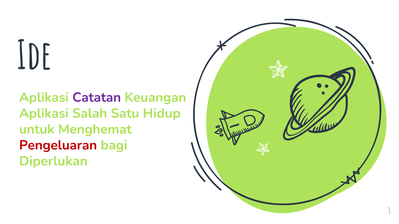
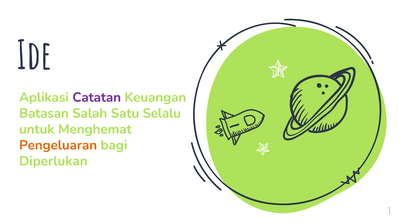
Aplikasi at (44, 113): Aplikasi -> Batasan
Hidup: Hidup -> Selalu
Pengeluaran colour: red -> orange
